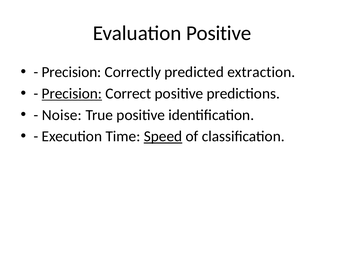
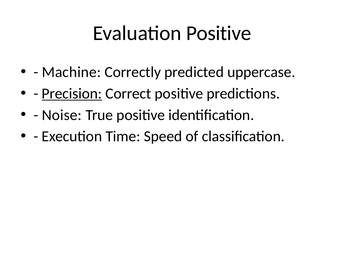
Precision at (72, 72): Precision -> Machine
extraction: extraction -> uppercase
Speed underline: present -> none
